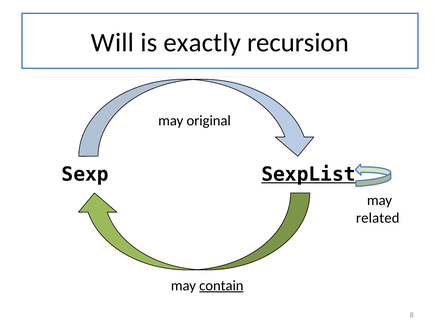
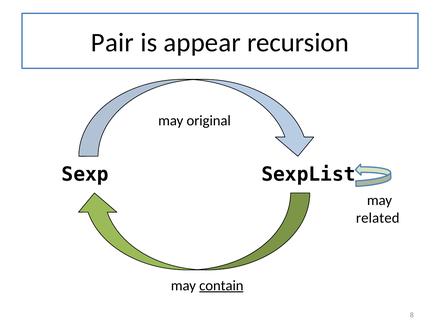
Will: Will -> Pair
exactly: exactly -> appear
SexpList underline: present -> none
